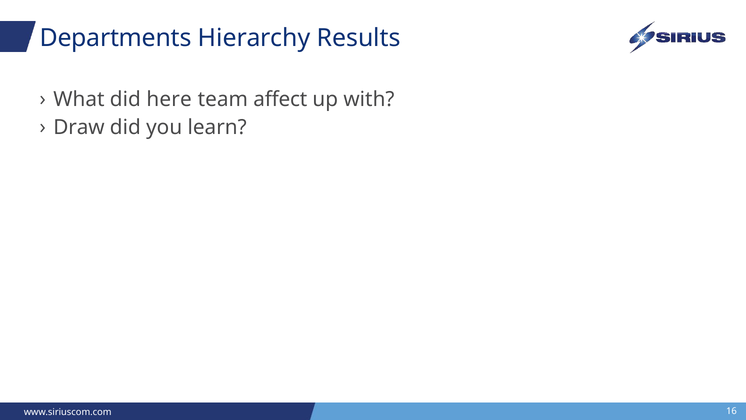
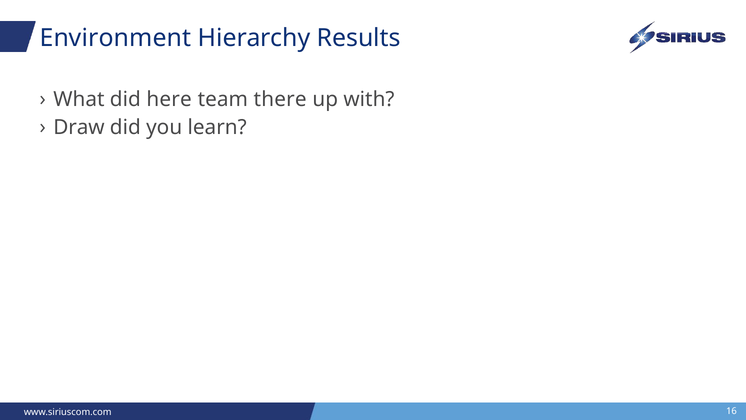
Departments: Departments -> Environment
affect: affect -> there
